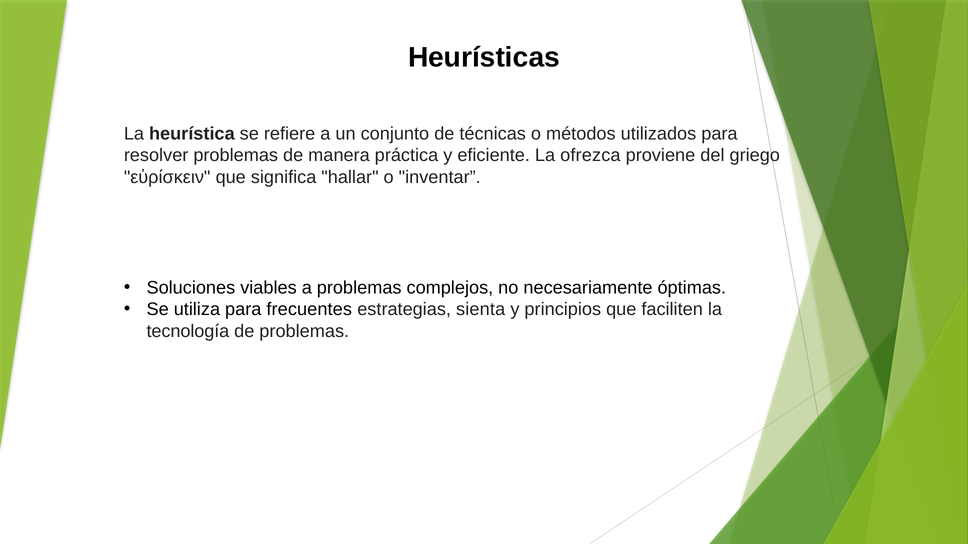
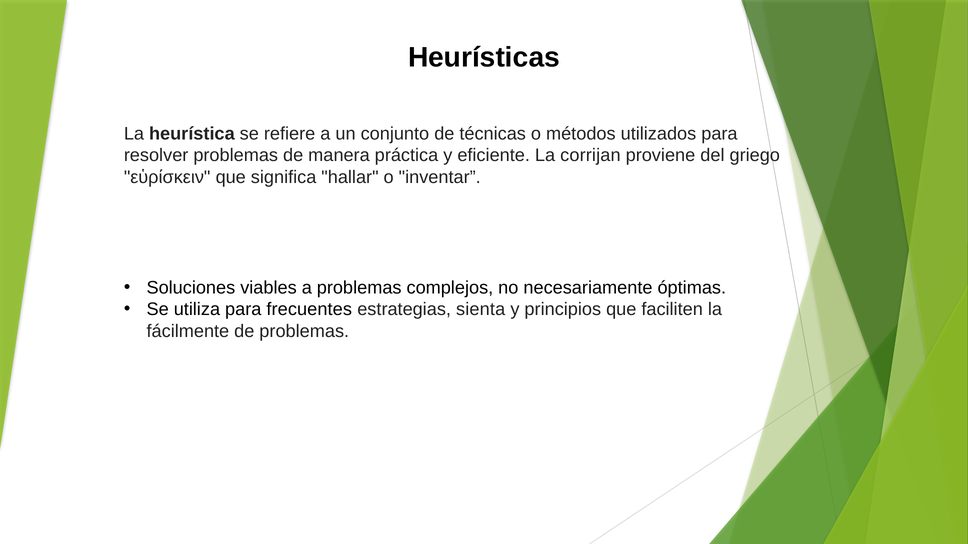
ofrezca: ofrezca -> corrijan
tecnología: tecnología -> fácilmente
